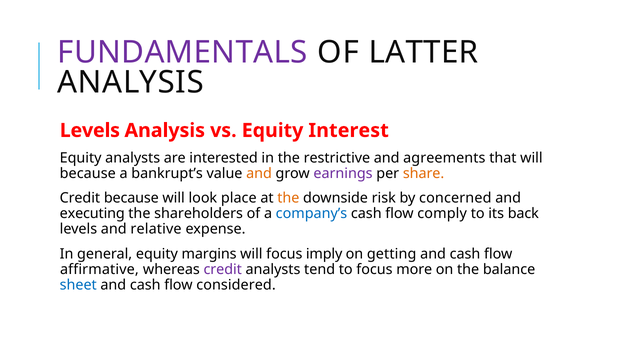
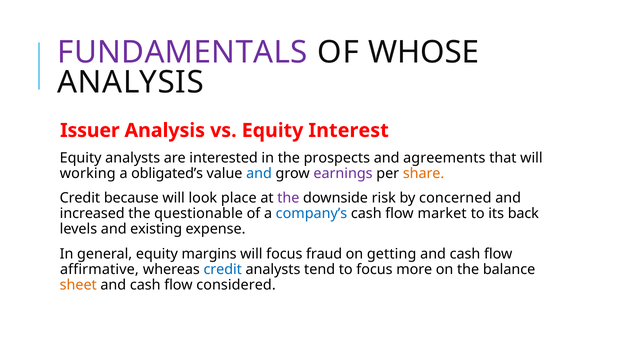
LATTER: LATTER -> WHOSE
Levels at (90, 130): Levels -> Issuer
restrictive: restrictive -> prospects
because at (88, 173): because -> working
bankrupt’s: bankrupt’s -> obligated’s
and at (259, 173) colour: orange -> blue
the at (288, 198) colour: orange -> purple
executing: executing -> increased
shareholders: shareholders -> questionable
comply: comply -> market
relative: relative -> existing
imply: imply -> fraud
credit at (223, 269) colour: purple -> blue
sheet colour: blue -> orange
